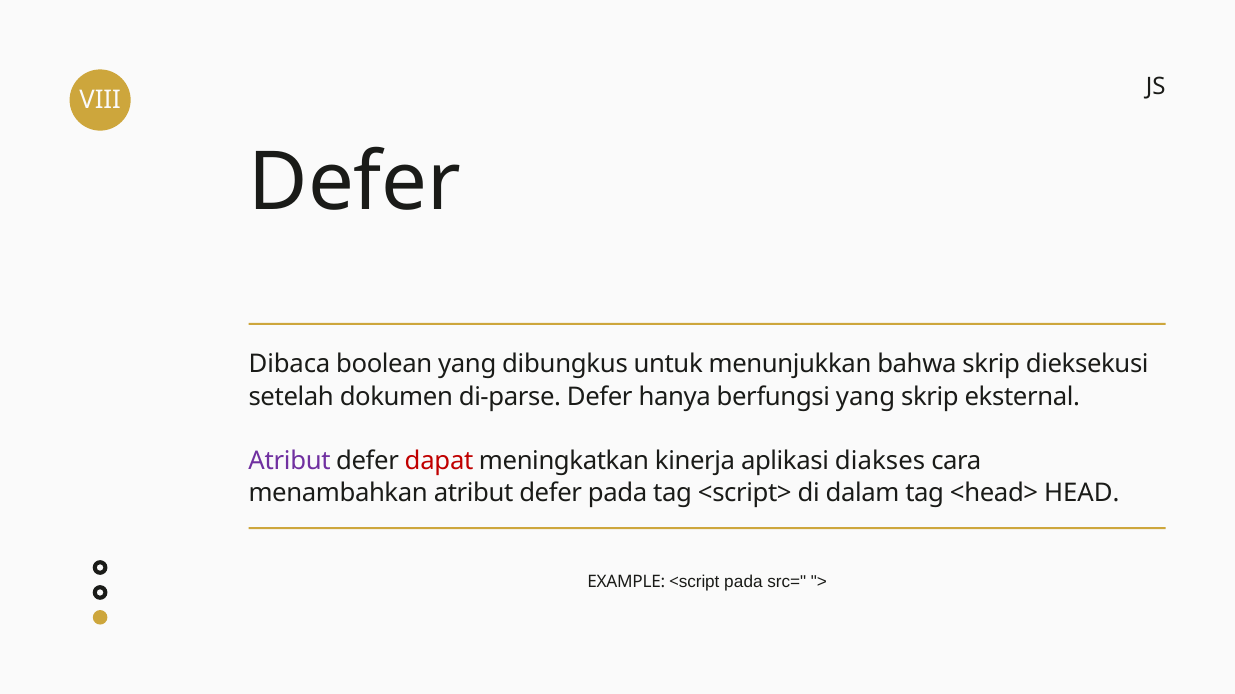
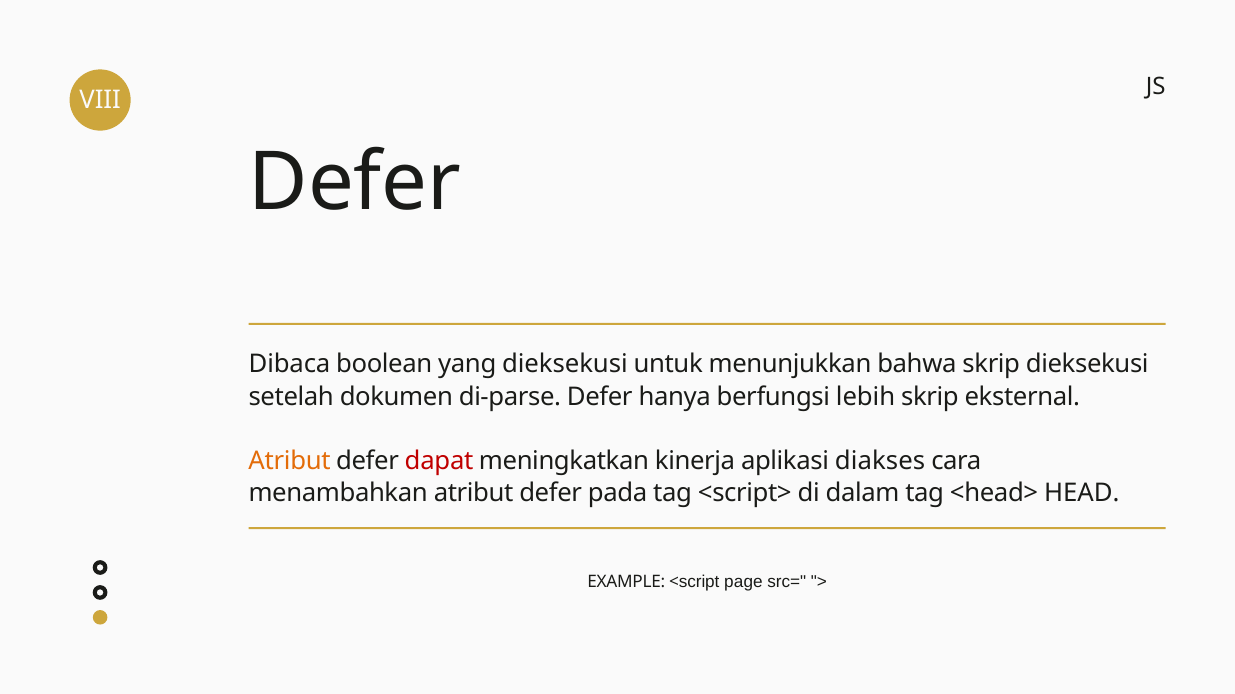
yang dibungkus: dibungkus -> dieksekusi
berfungsi yang: yang -> lebih
Atribut at (290, 461) colour: purple -> orange
pada at (743, 582): pada -> page
